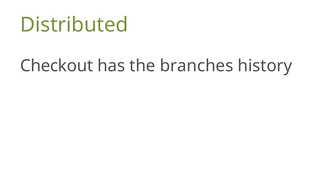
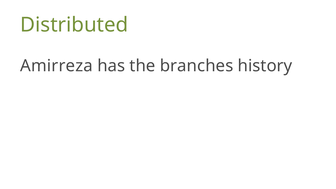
Checkout: Checkout -> Amirreza
